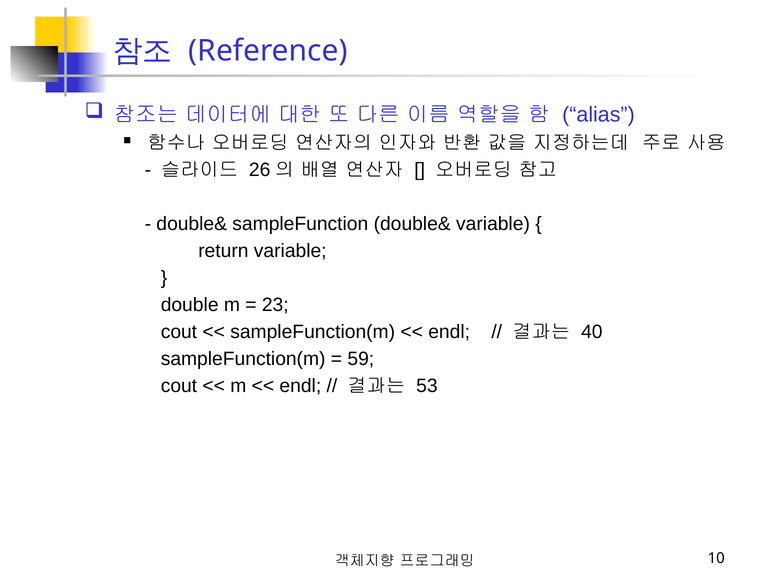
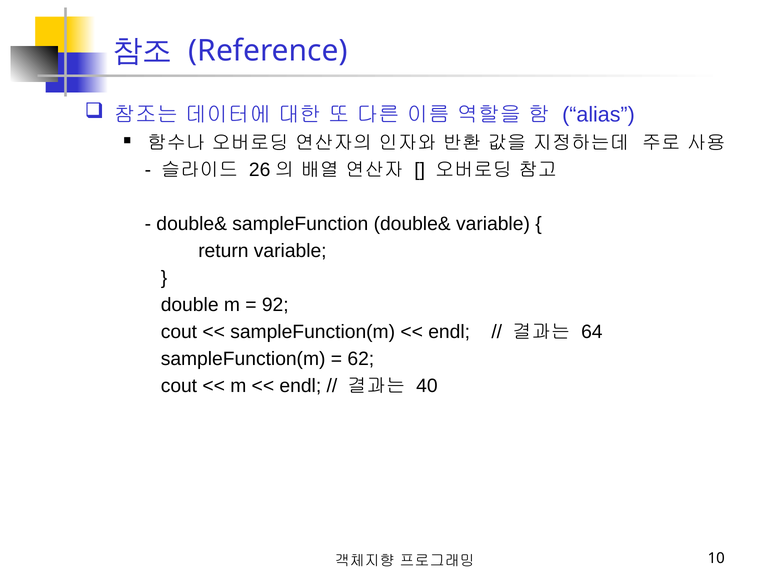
23: 23 -> 92
40: 40 -> 64
59: 59 -> 62
53: 53 -> 40
